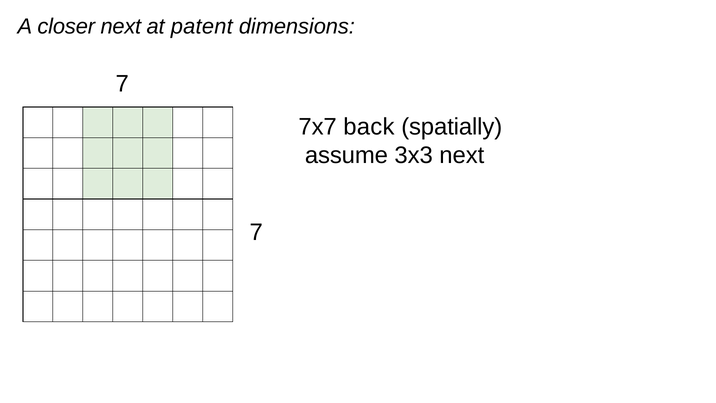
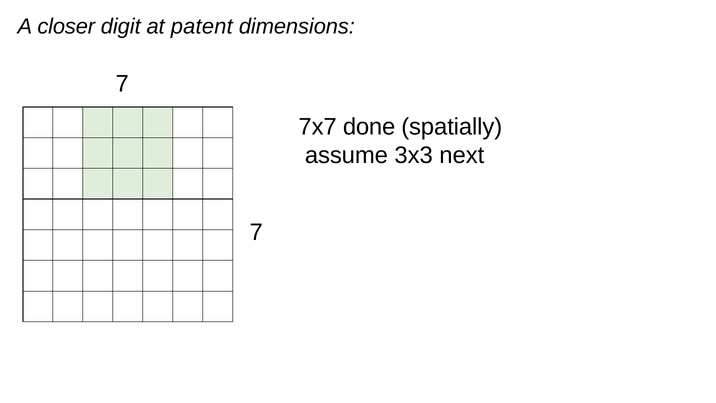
closer next: next -> digit
back: back -> done
